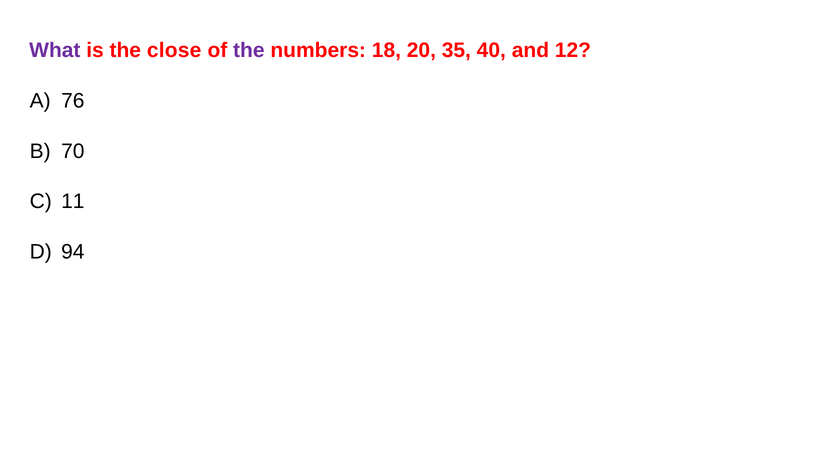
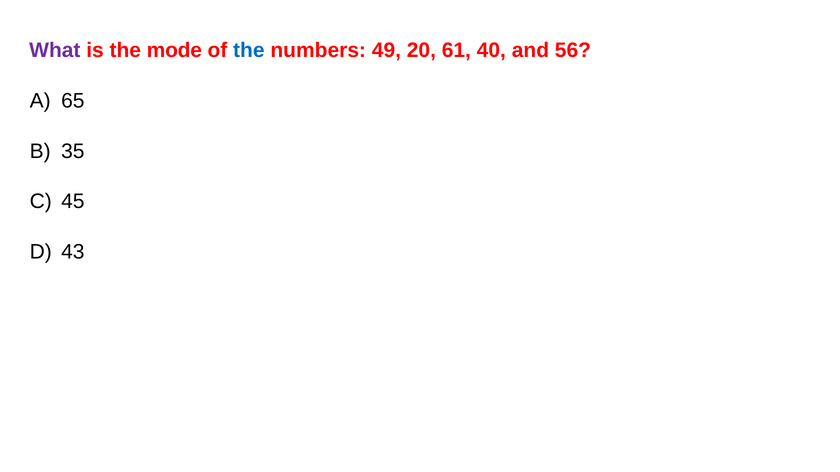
close: close -> mode
the at (249, 50) colour: purple -> blue
18: 18 -> 49
35: 35 -> 61
12: 12 -> 56
76: 76 -> 65
70: 70 -> 35
11: 11 -> 45
94: 94 -> 43
